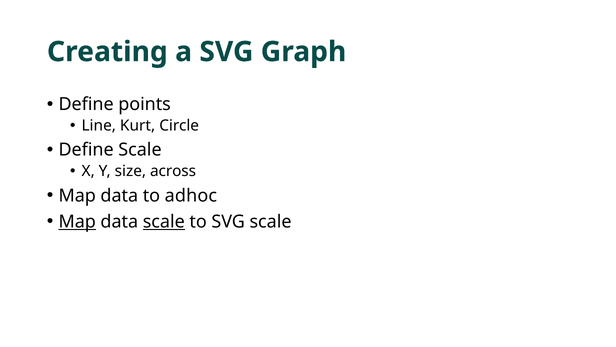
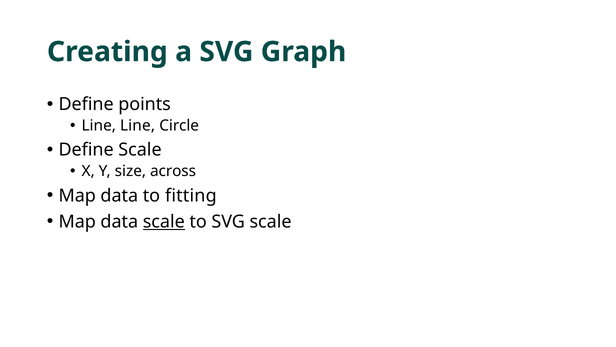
Line Kurt: Kurt -> Line
adhoc: adhoc -> fitting
Map at (77, 221) underline: present -> none
